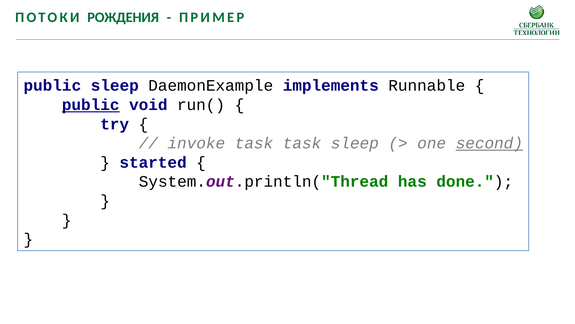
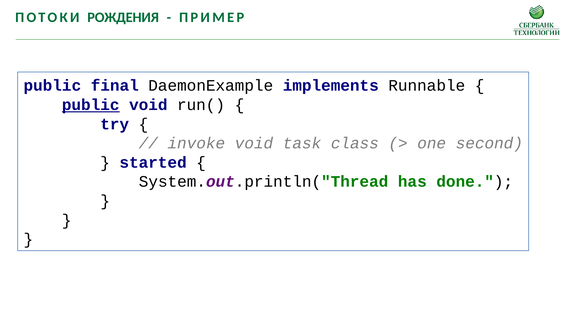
public sleep: sleep -> final
invoke task: task -> void
task sleep: sleep -> class
second underline: present -> none
